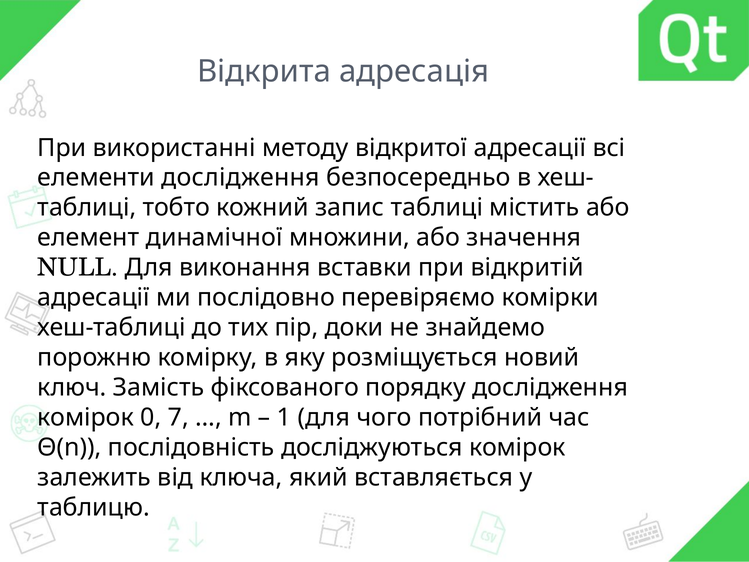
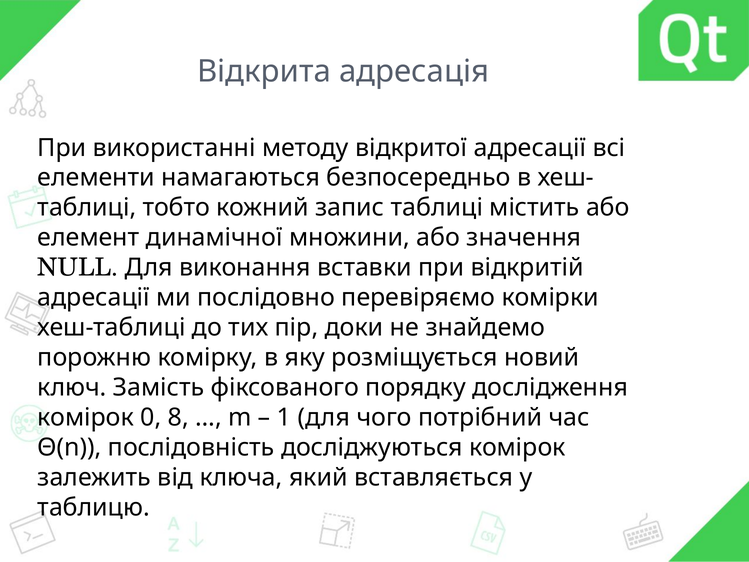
елементи дослідження: дослідження -> намагаються
7: 7 -> 8
